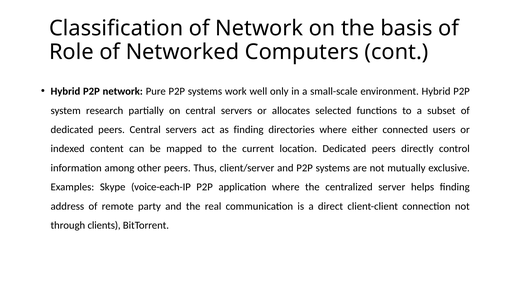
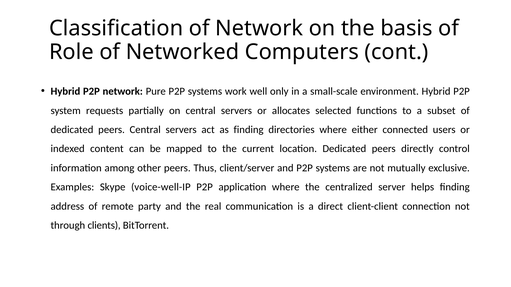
research: research -> requests
voice-each-IP: voice-each-IP -> voice-well-IP
